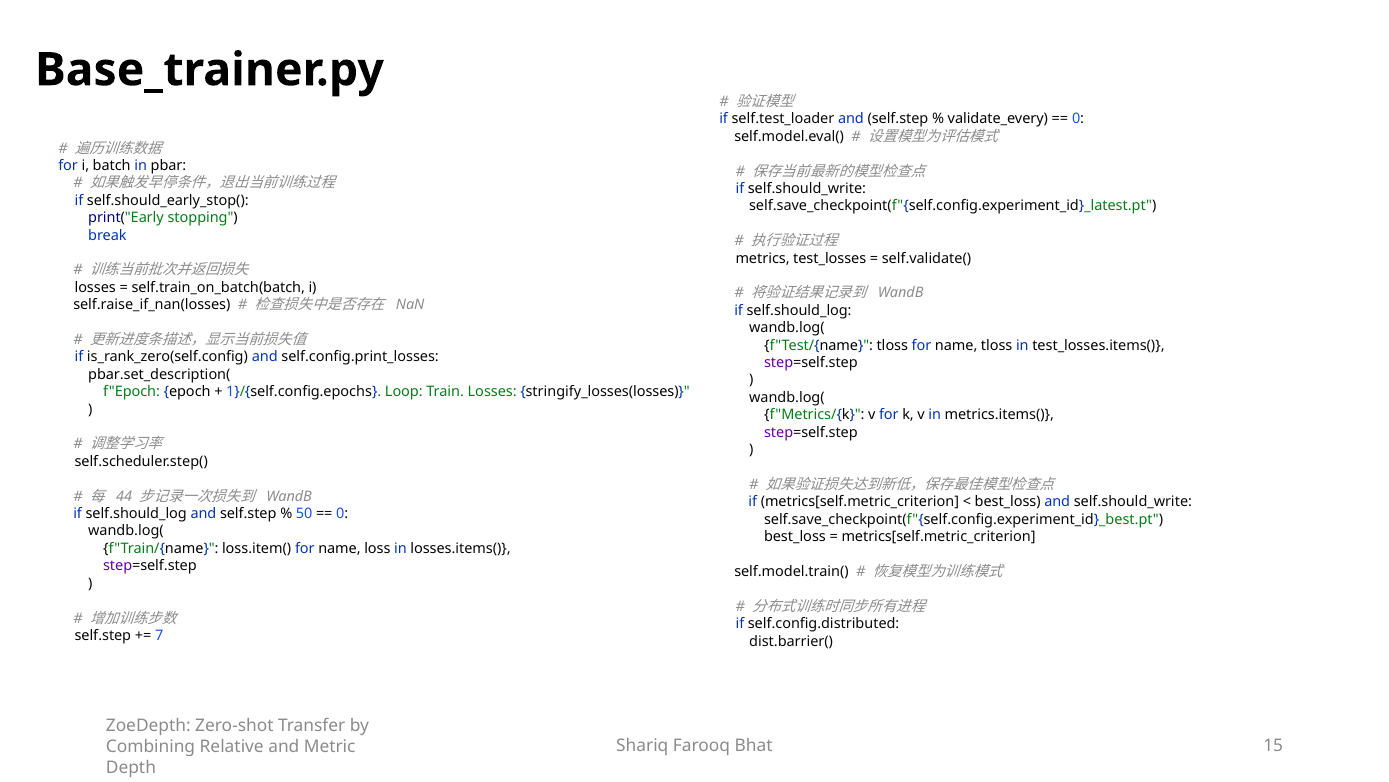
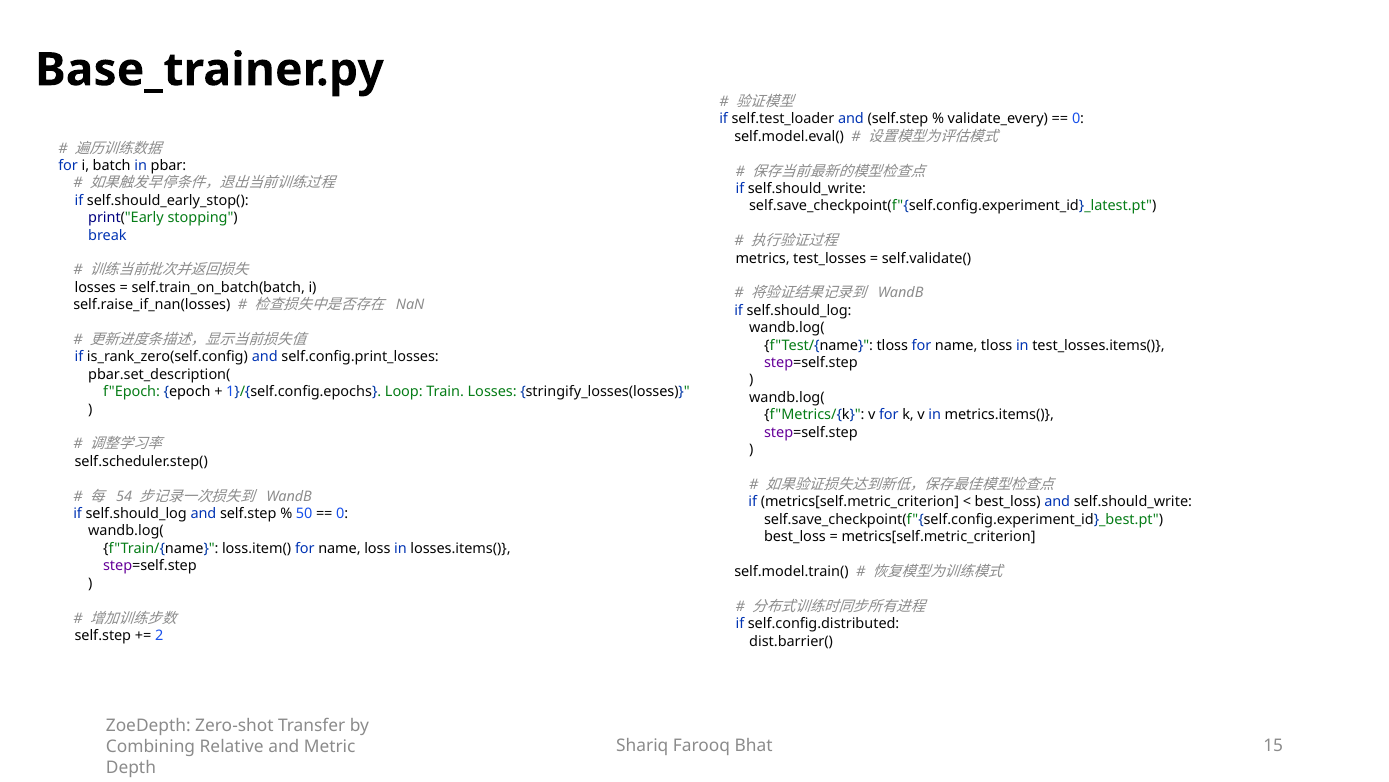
44: 44 -> 54
7: 7 -> 2
